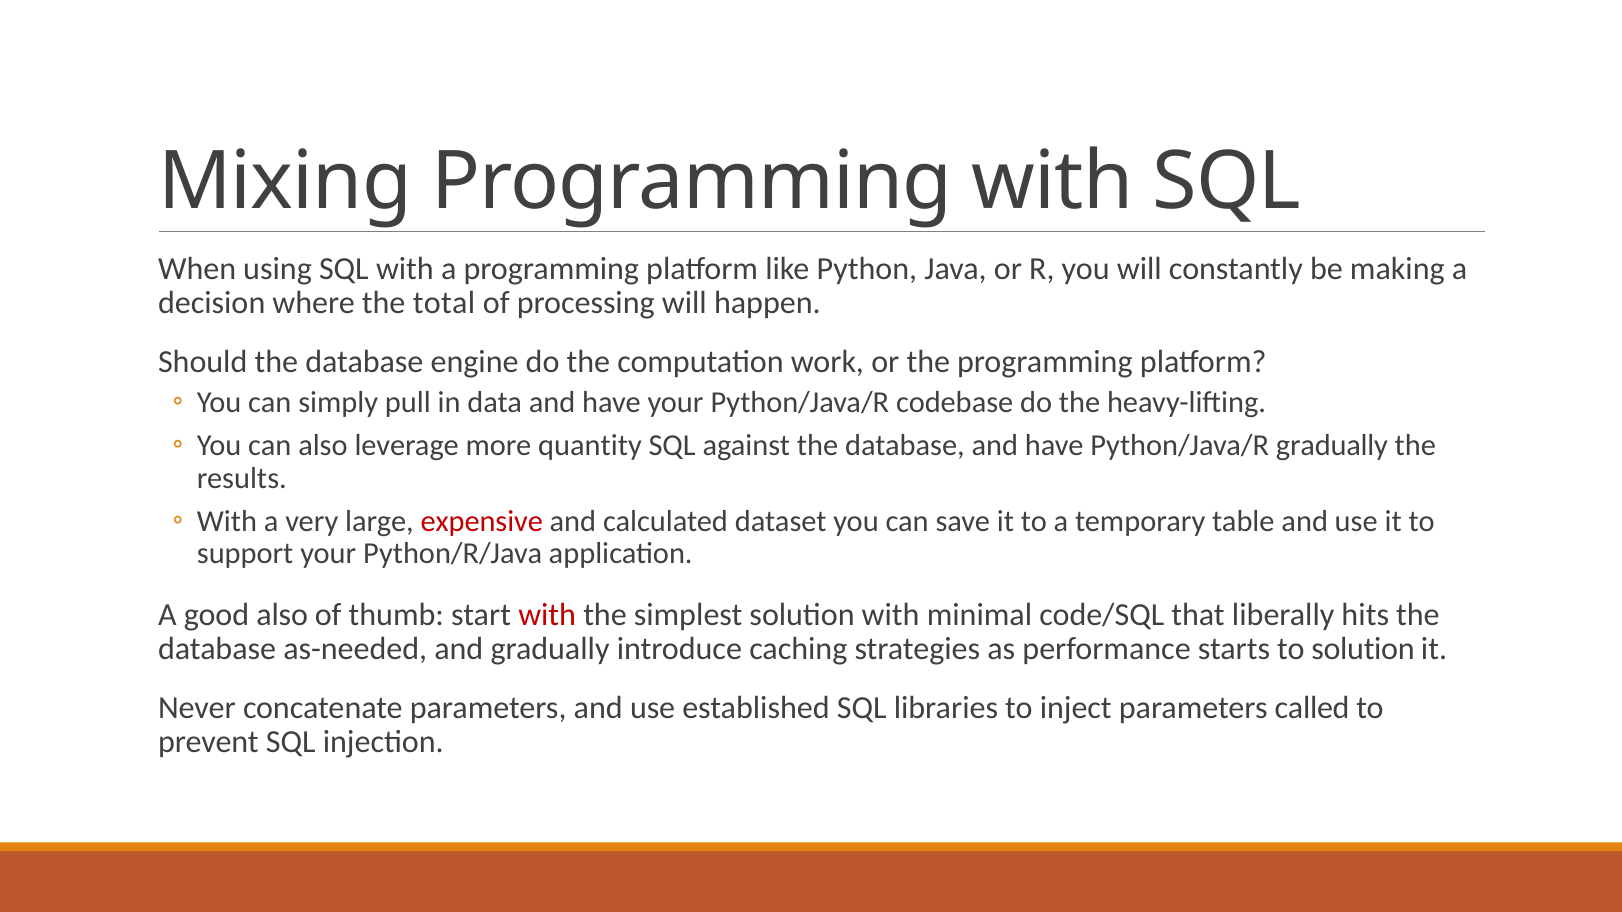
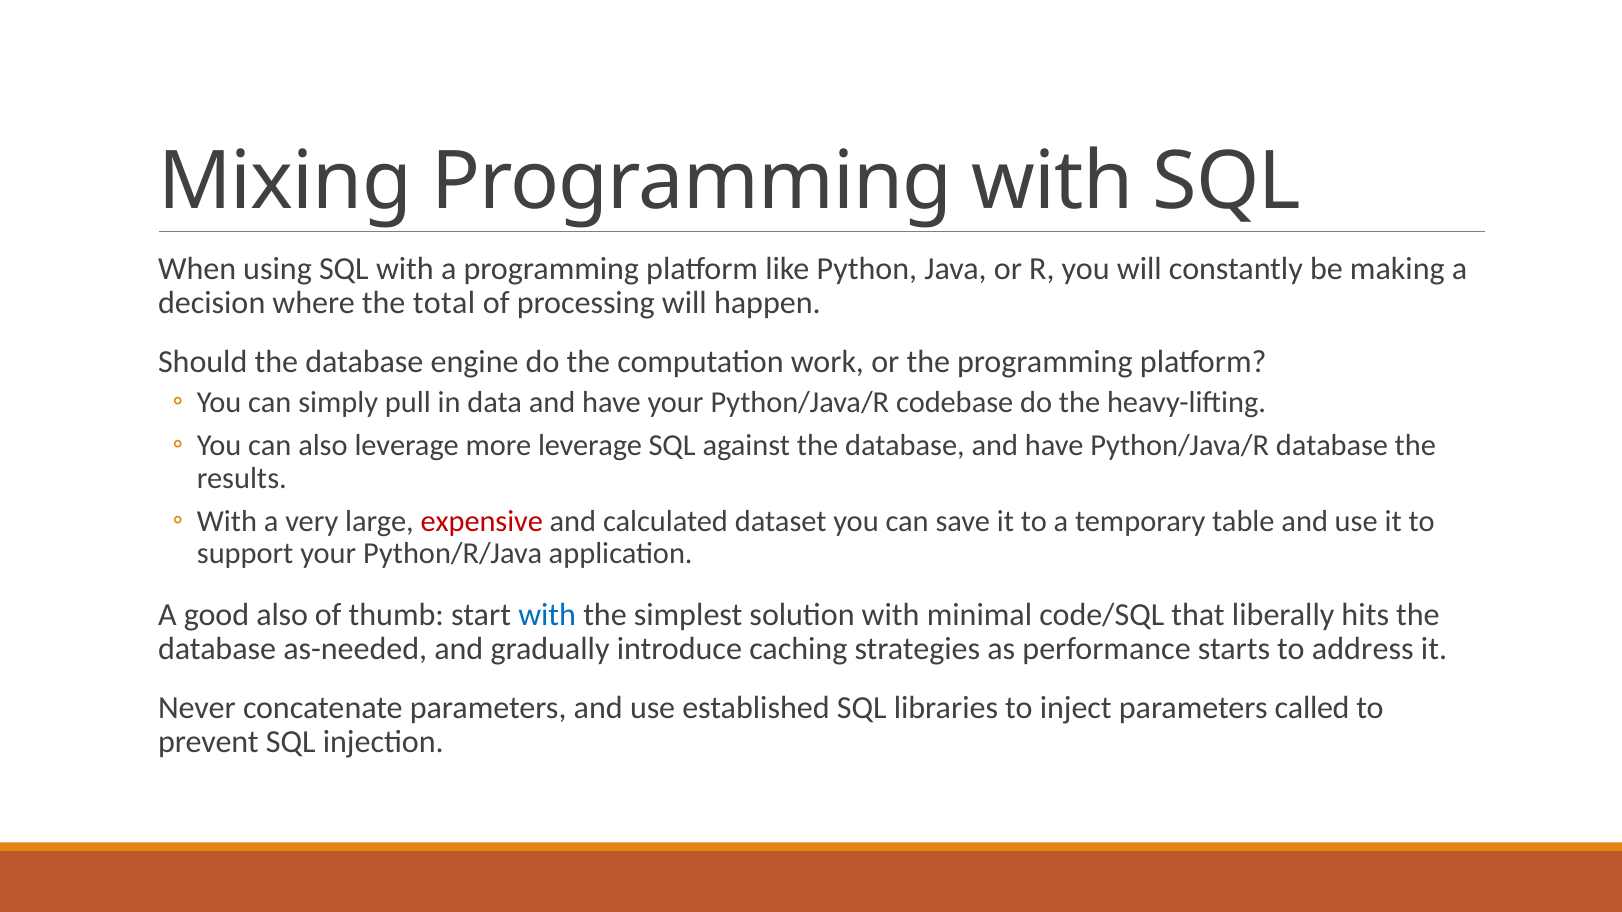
more quantity: quantity -> leverage
Python/Java/R gradually: gradually -> database
with at (547, 615) colour: red -> blue
to solution: solution -> address
